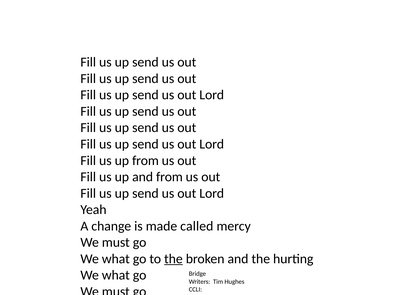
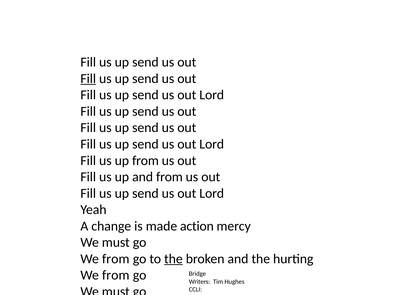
Fill at (88, 79) underline: none -> present
called: called -> action
what at (116, 259): what -> from
what at (116, 276): what -> from
